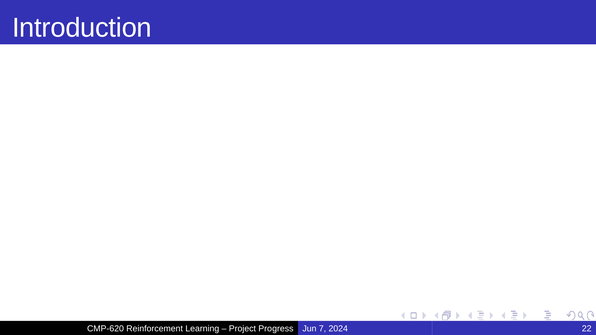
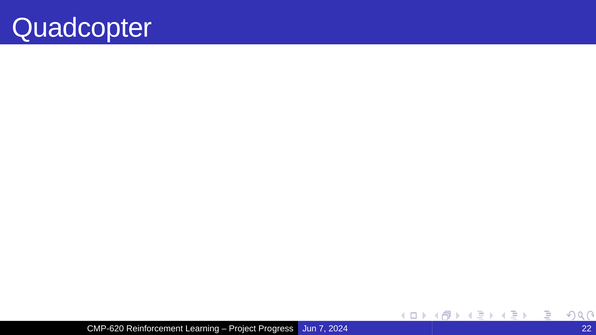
Introduction: Introduction -> Quadcopter
